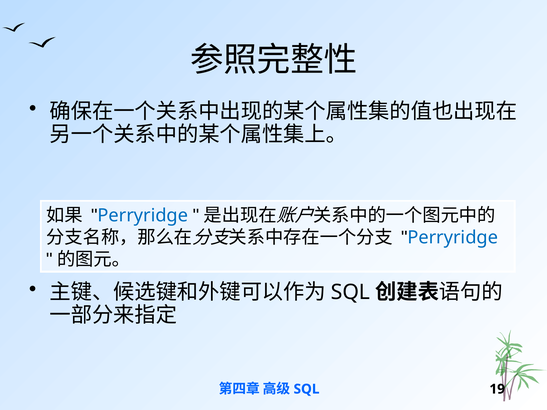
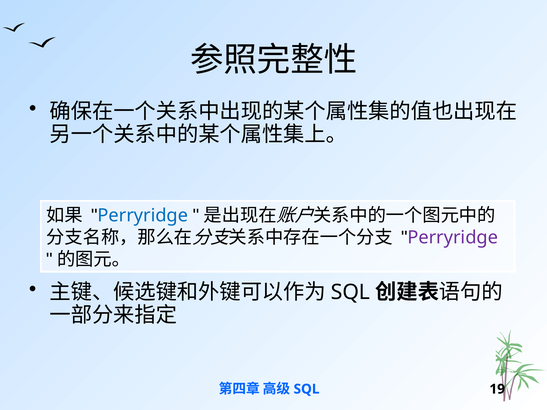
Perryridge at (453, 238) colour: blue -> purple
